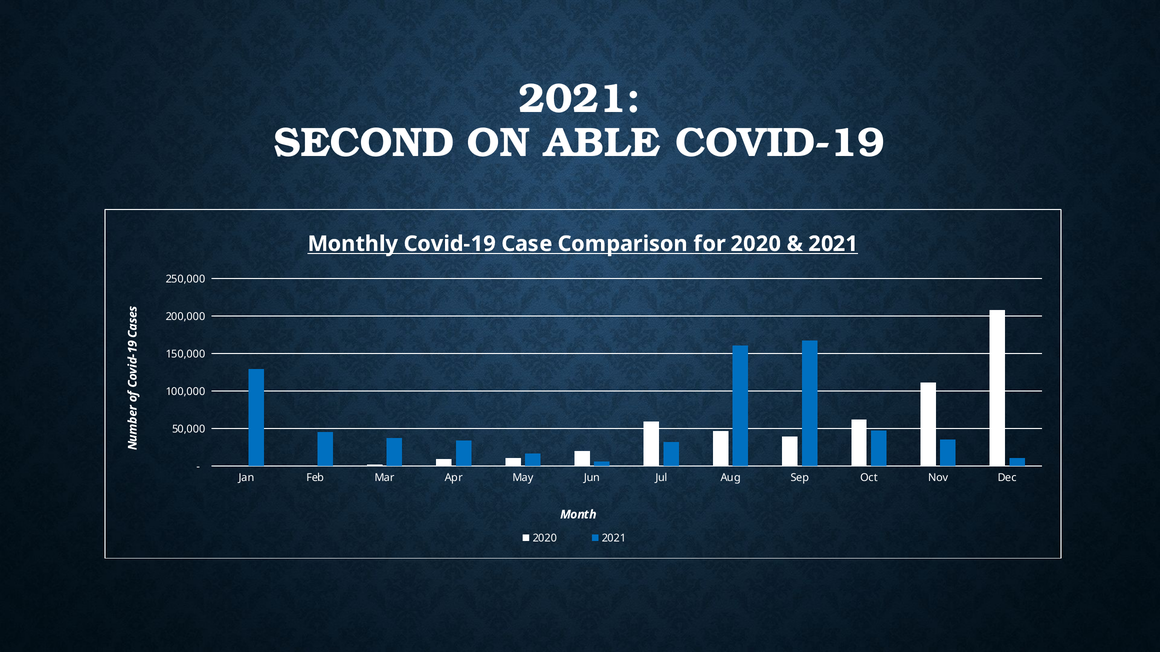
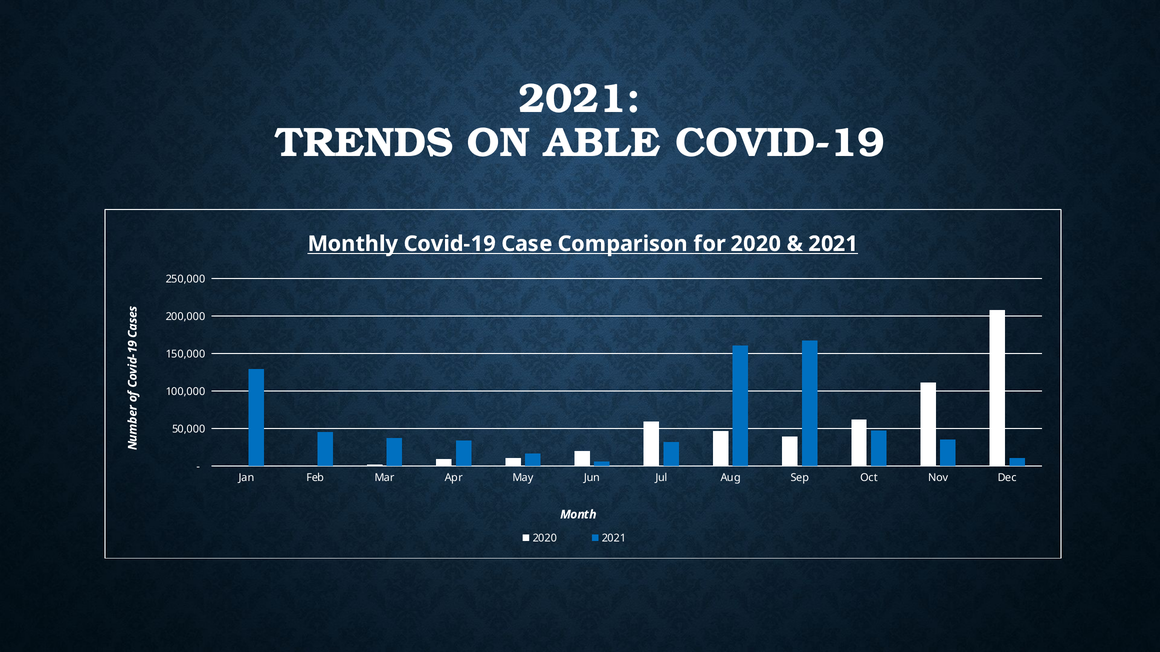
SECOND: SECOND -> TRENDS
